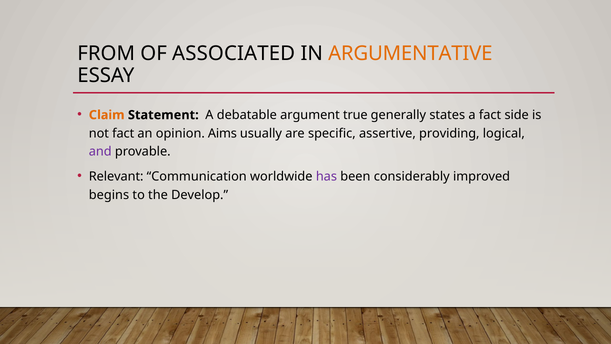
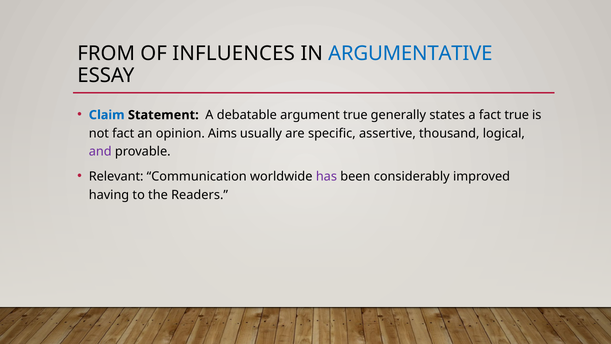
ASSOCIATED: ASSOCIATED -> INFLUENCES
ARGUMENTATIVE colour: orange -> blue
Claim colour: orange -> blue
fact side: side -> true
providing: providing -> thousand
begins: begins -> having
Develop: Develop -> Readers
